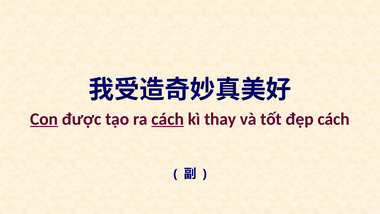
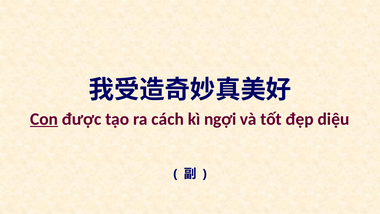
cách at (168, 119) underline: present -> none
thay: thay -> ngợi
đẹp cách: cách -> diệu
